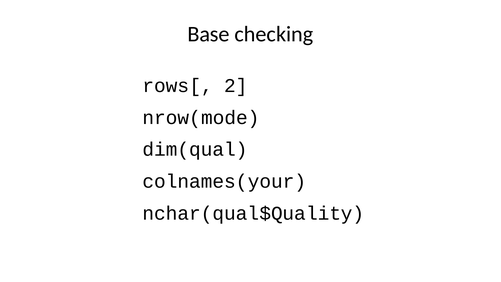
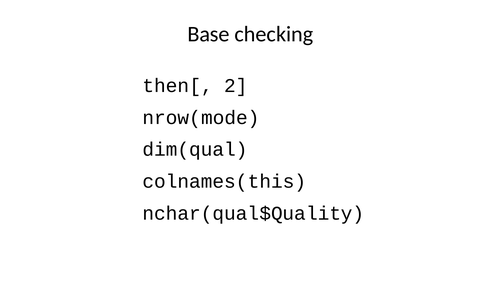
rows[: rows[ -> then[
colnames(your: colnames(your -> colnames(this
